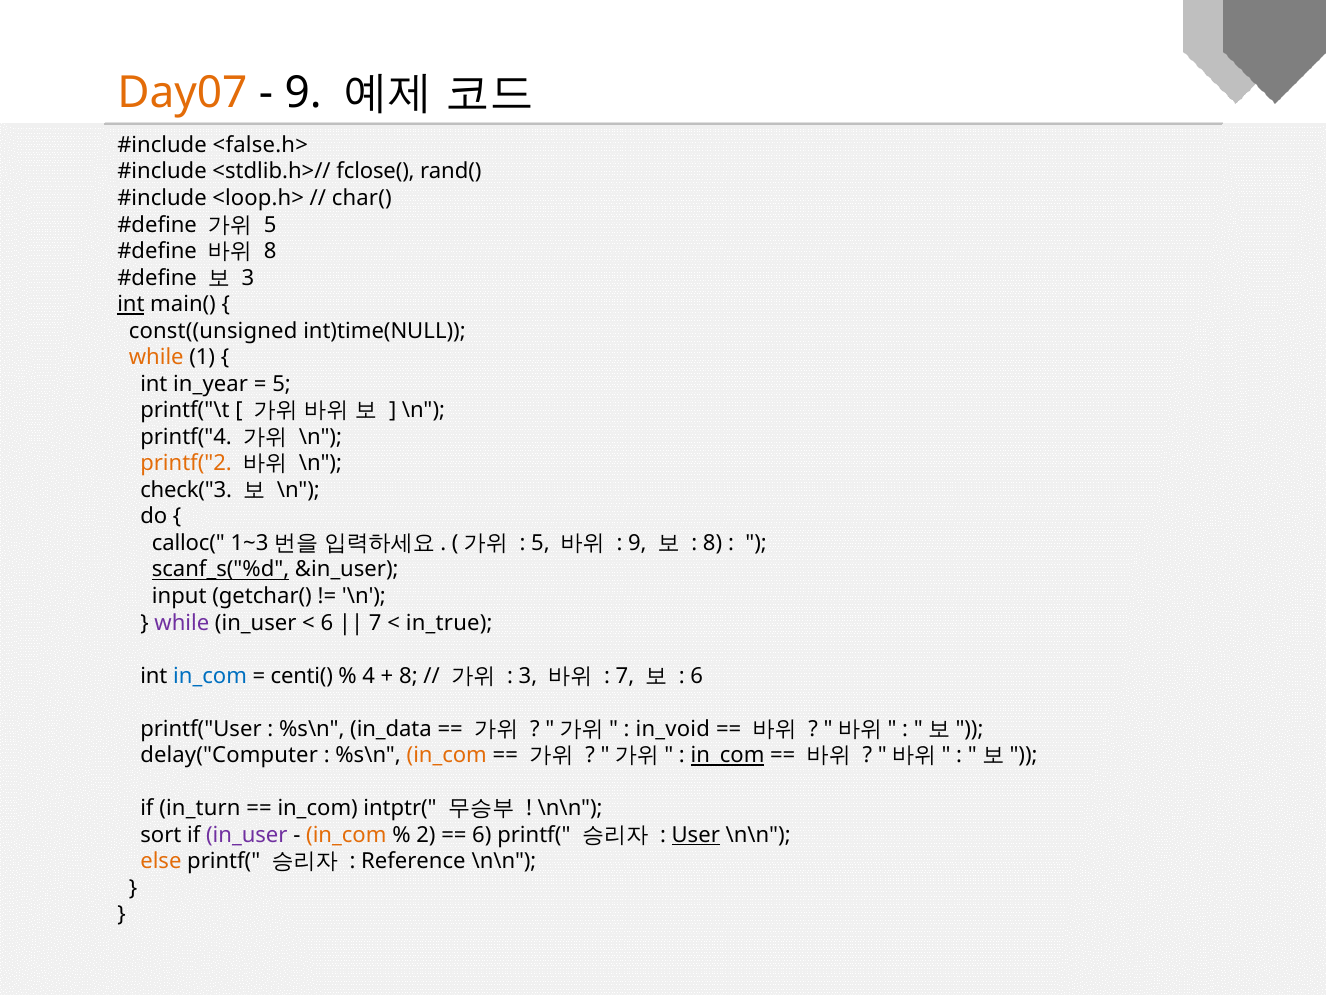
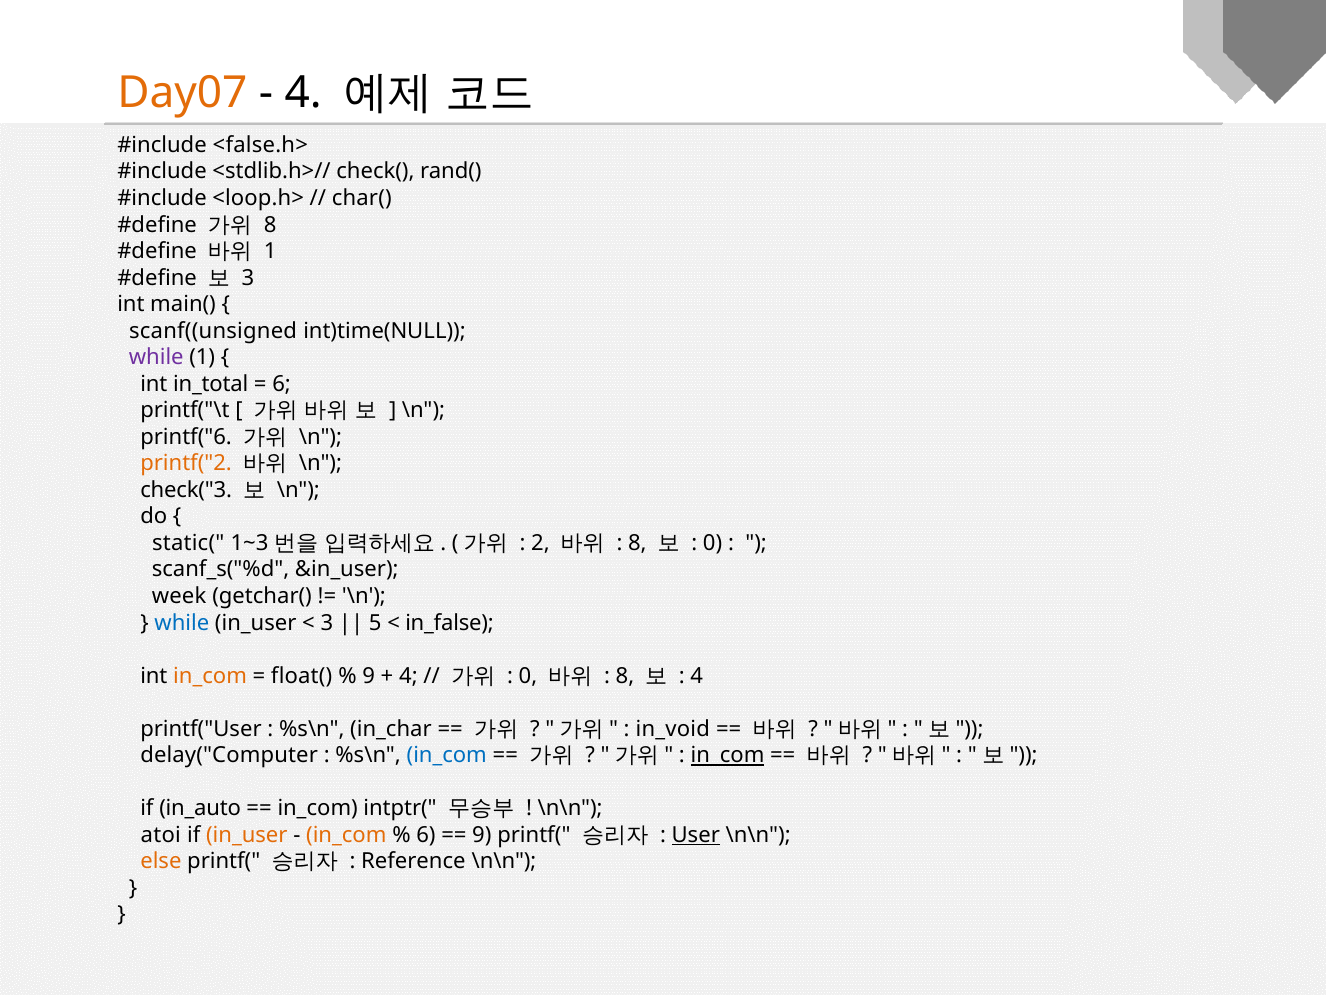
9 at (303, 93): 9 -> 4
fclose(: fclose( -> check(
5 at (270, 225): 5 -> 8
8 at (270, 251): 8 -> 1
int at (131, 304) underline: present -> none
const((unsigned: const((unsigned -> scanf((unsigned
while at (156, 357) colour: orange -> purple
in_year: in_year -> in_total
5 at (282, 384): 5 -> 6
printf("4: printf("4 -> printf("6
calloc(: calloc( -> static(
5 at (540, 543): 5 -> 2
9 at (637, 543): 9 -> 8
8 at (713, 543): 8 -> 0
scanf_s("%d underline: present -> none
input: input -> week
while at (182, 622) colour: purple -> blue
6 at (327, 622): 6 -> 3
7 at (375, 622): 7 -> 5
in_true: in_true -> in_false
in_com at (210, 675) colour: blue -> orange
centi(: centi( -> float(
4 at (369, 675): 4 -> 9
8 at (408, 675): 8 -> 4
3 at (528, 675): 3 -> 0
7 at (625, 675): 7 -> 8
6 at (697, 675): 6 -> 4
in_data: in_data -> in_char
in_com at (447, 755) colour: orange -> blue
in_turn: in_turn -> in_auto
sort: sort -> atoi
in_user at (247, 835) colour: purple -> orange
2 at (426, 835): 2 -> 6
6 at (482, 835): 6 -> 9
